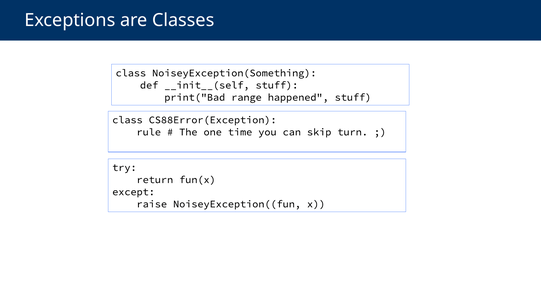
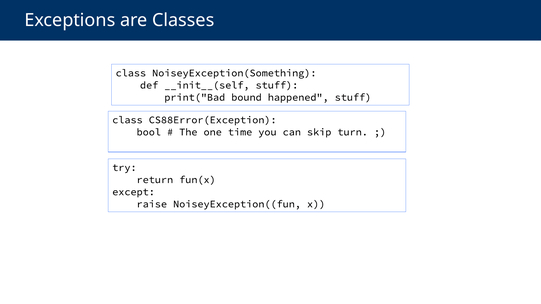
range: range -> bound
rule: rule -> bool
